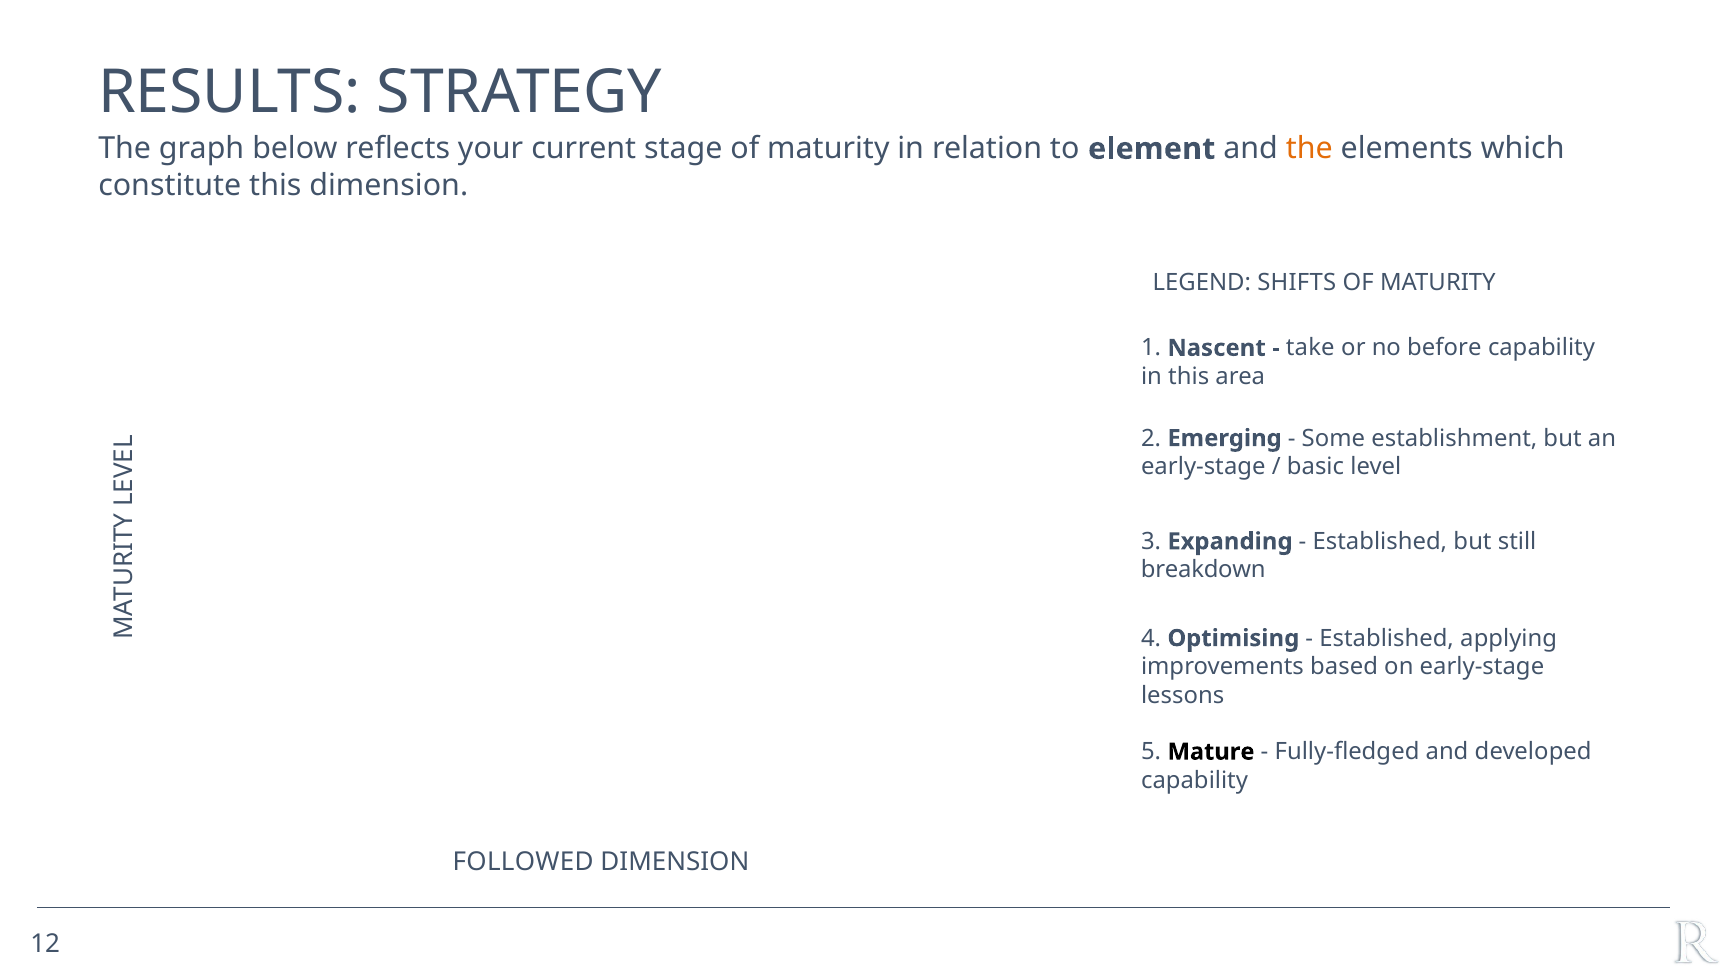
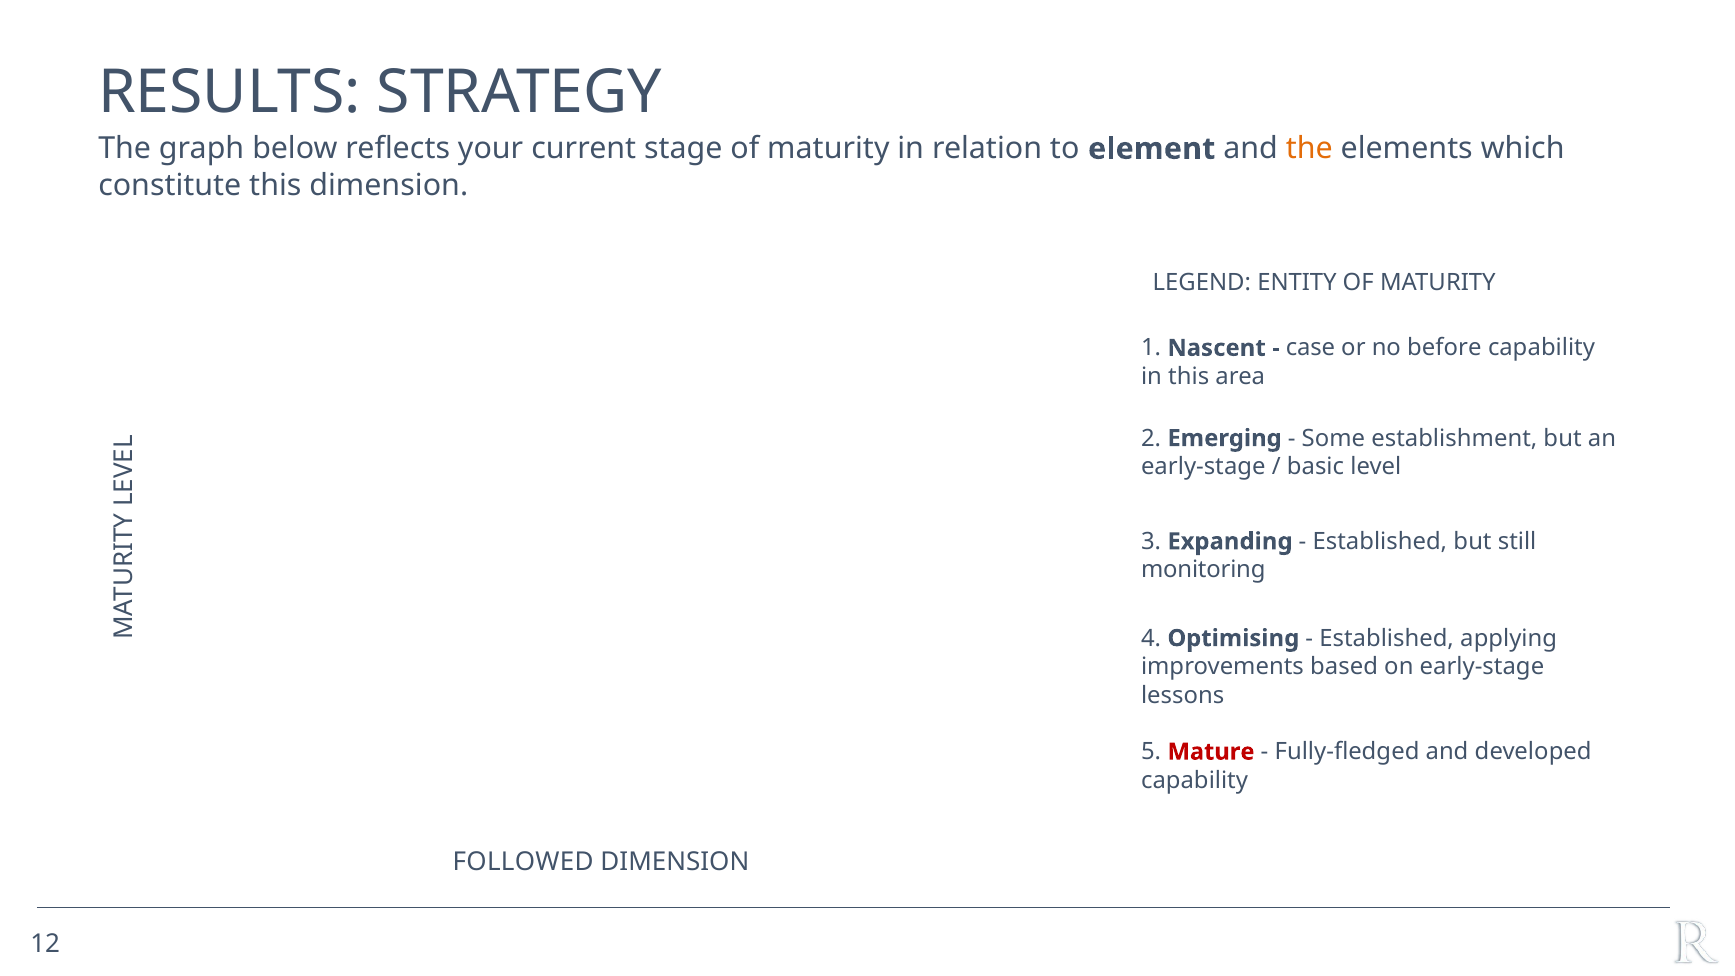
SHIFTS: SHIFTS -> ENTITY
take: take -> case
breakdown: breakdown -> monitoring
Mature colour: black -> red
